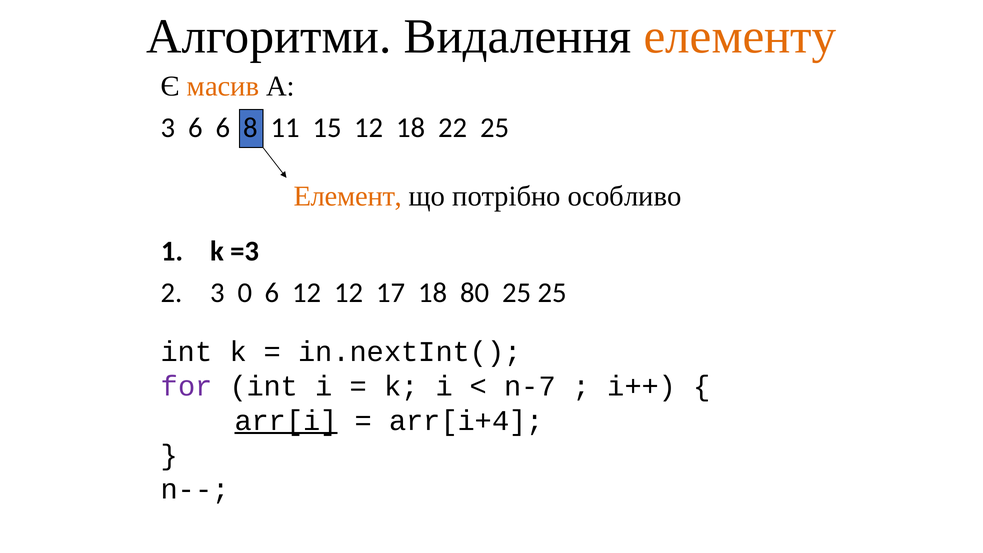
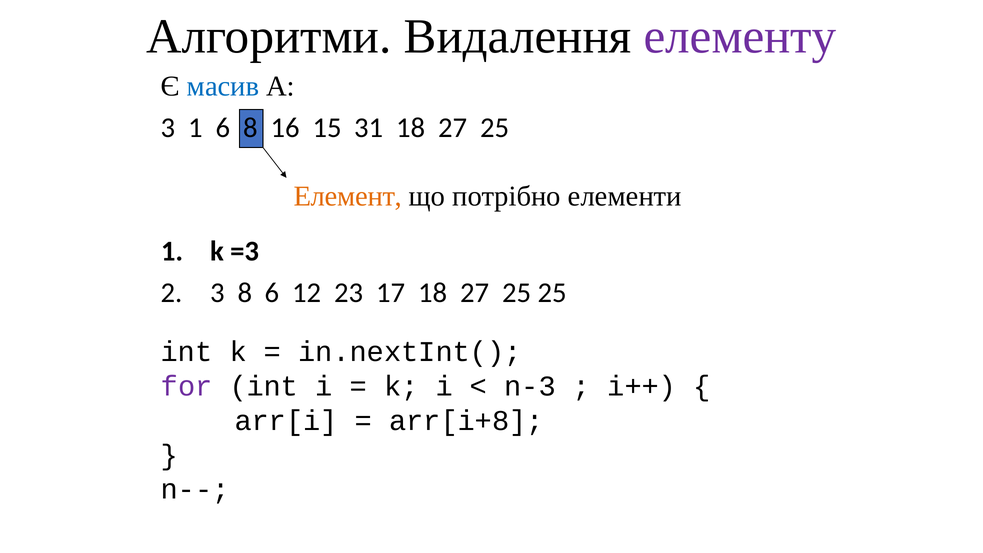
елементу colour: orange -> purple
масив colour: orange -> blue
3 6: 6 -> 1
11: 11 -> 16
15 12: 12 -> 31
22 at (453, 128): 22 -> 27
особливо: особливо -> елементи
3 0: 0 -> 8
12 12: 12 -> 23
17 18 80: 80 -> 27
n-7: n-7 -> n-3
arr[i underline: present -> none
arr[i+4: arr[i+4 -> arr[i+8
